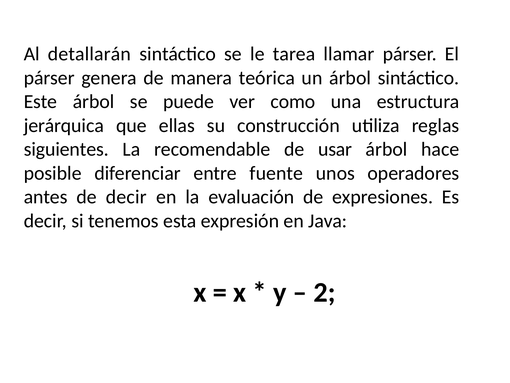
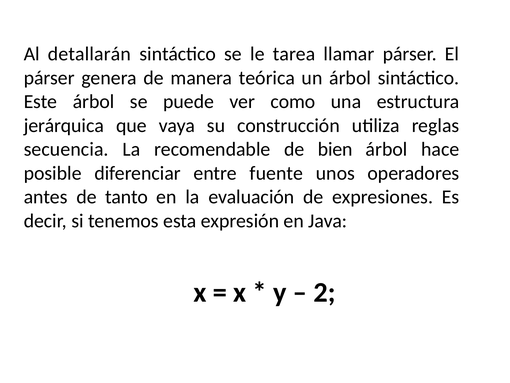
ellas: ellas -> vaya
siguientes: siguientes -> secuencia
usar: usar -> bien
de decir: decir -> tanto
